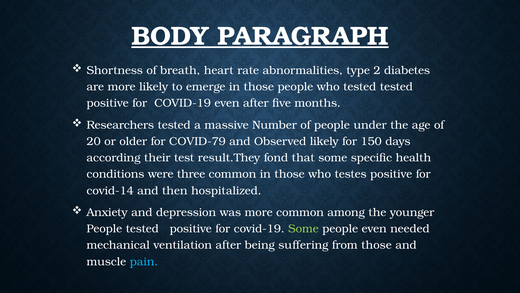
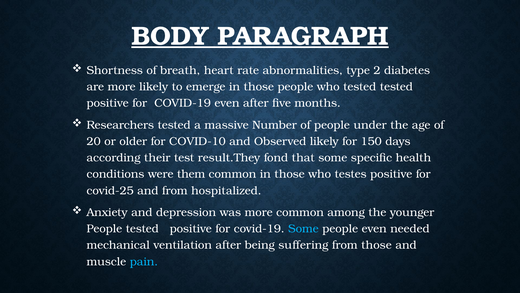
COVID-79: COVID-79 -> COVID-10
three: three -> them
covid-14: covid-14 -> covid-25
and then: then -> from
Some at (303, 228) colour: light green -> light blue
